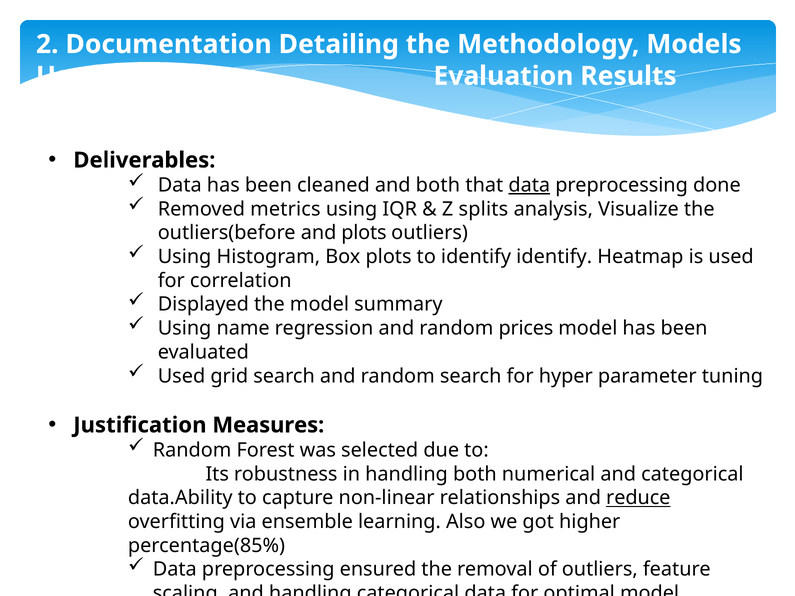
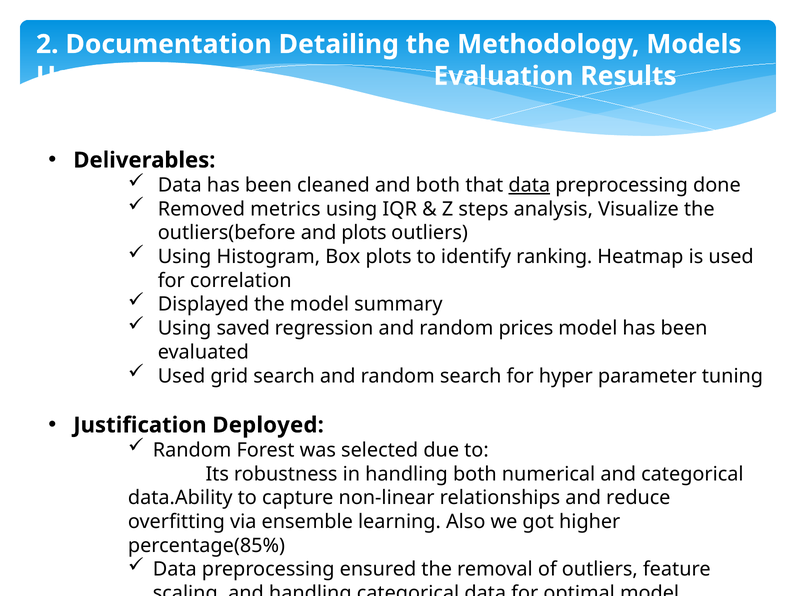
splits: splits -> steps
identify identify: identify -> ranking
name: name -> saved
Measures: Measures -> Deployed
reduce underline: present -> none
